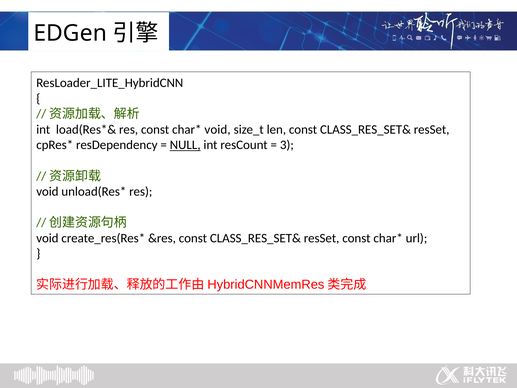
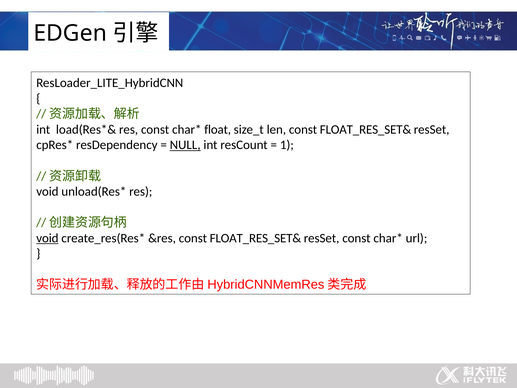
void at (218, 129): void -> float
len const CLASS_RES_SET&: CLASS_RES_SET& -> FLOAT_RES_SET&
3: 3 -> 1
void at (47, 238) underline: none -> present
&res const CLASS_RES_SET&: CLASS_RES_SET& -> FLOAT_RES_SET&
